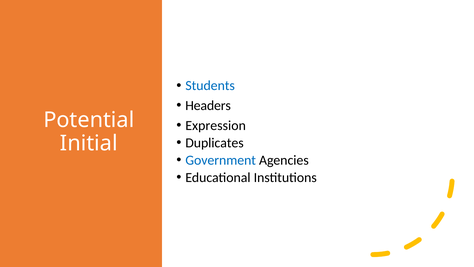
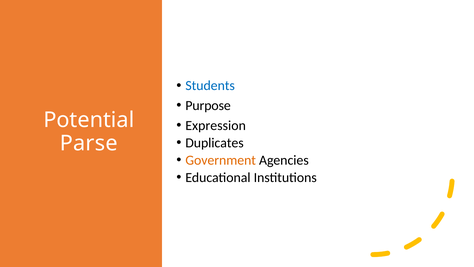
Headers: Headers -> Purpose
Initial: Initial -> Parse
Government colour: blue -> orange
